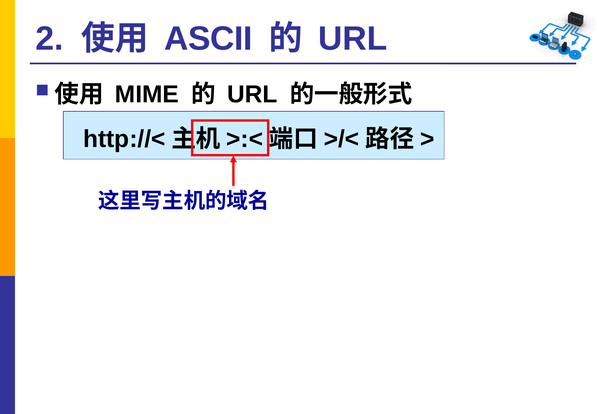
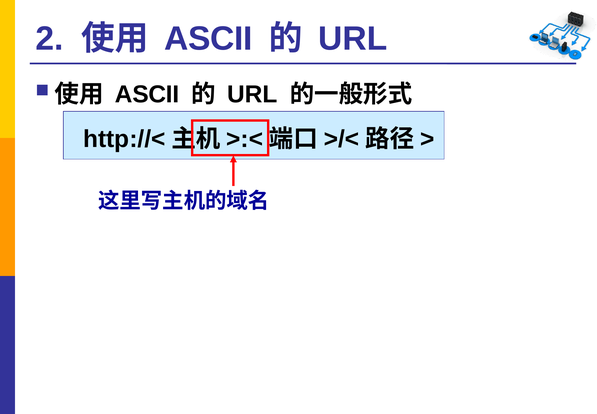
MIME at (147, 94): MIME -> ASCII
